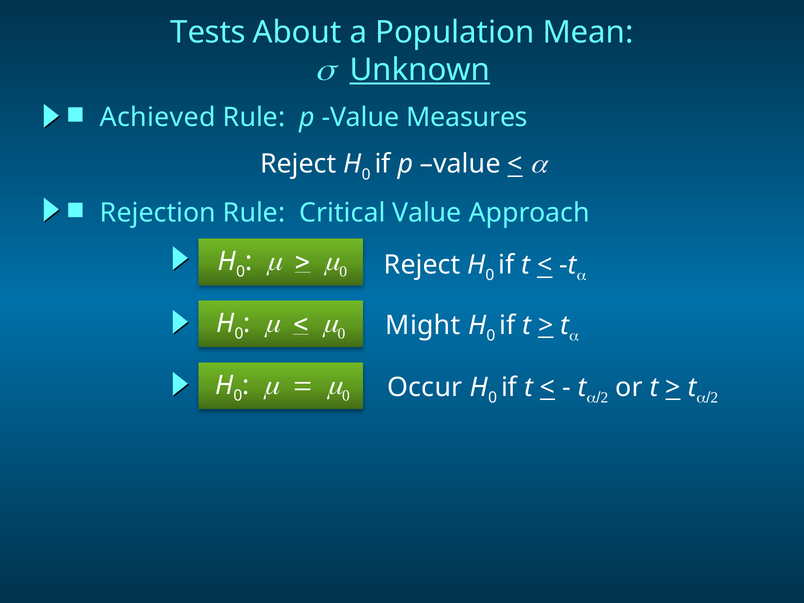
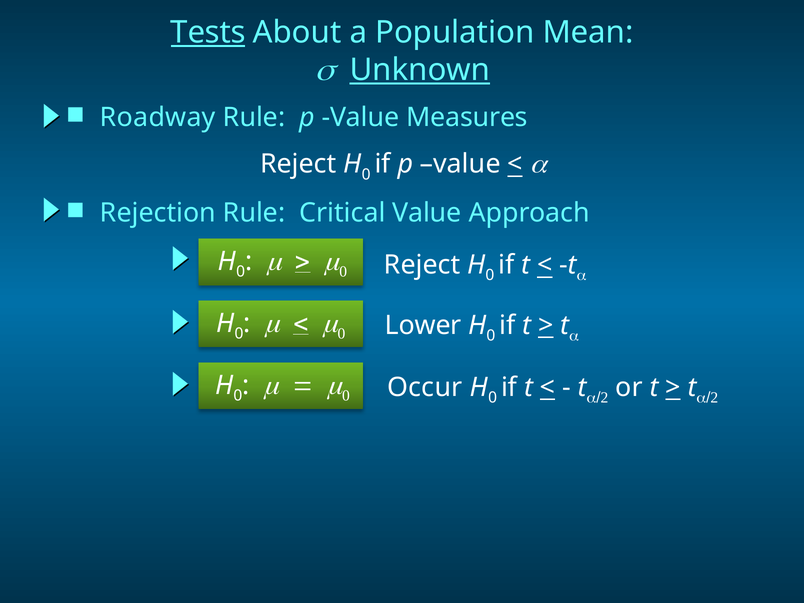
Tests underline: none -> present
Achieved: Achieved -> Roadway
Might: Might -> Lower
